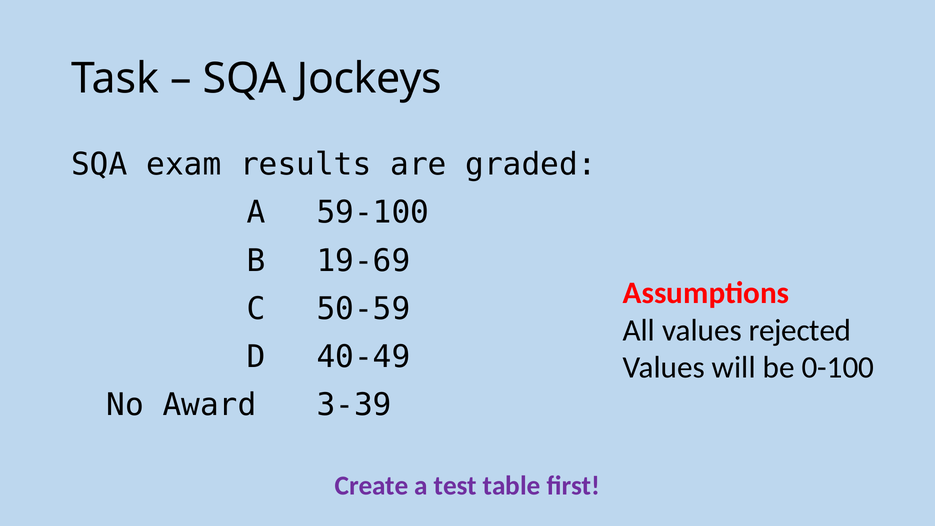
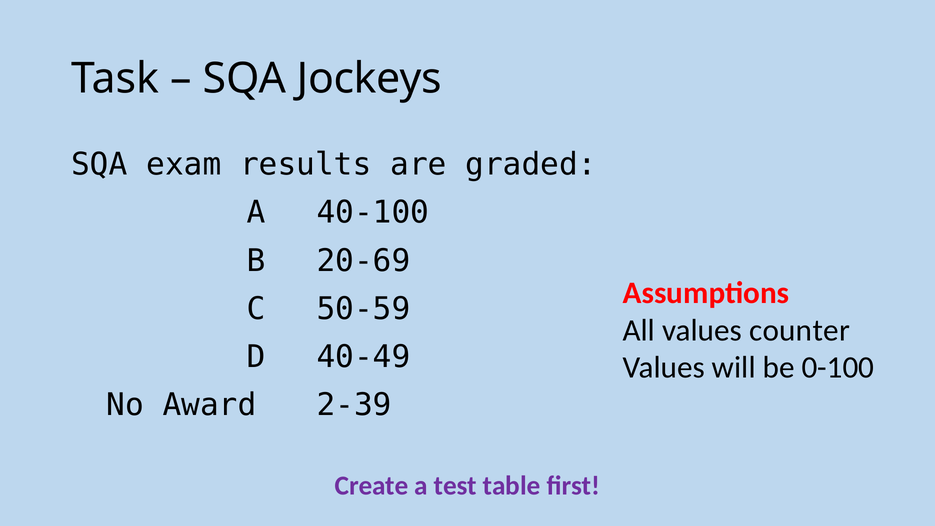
59-100: 59-100 -> 40-100
19-69: 19-69 -> 20-69
rejected: rejected -> counter
3-39: 3-39 -> 2-39
